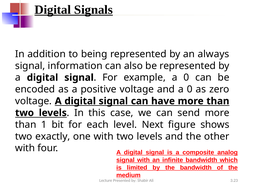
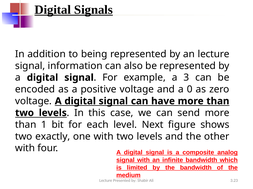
an always: always -> lecture
example a 0: 0 -> 3
